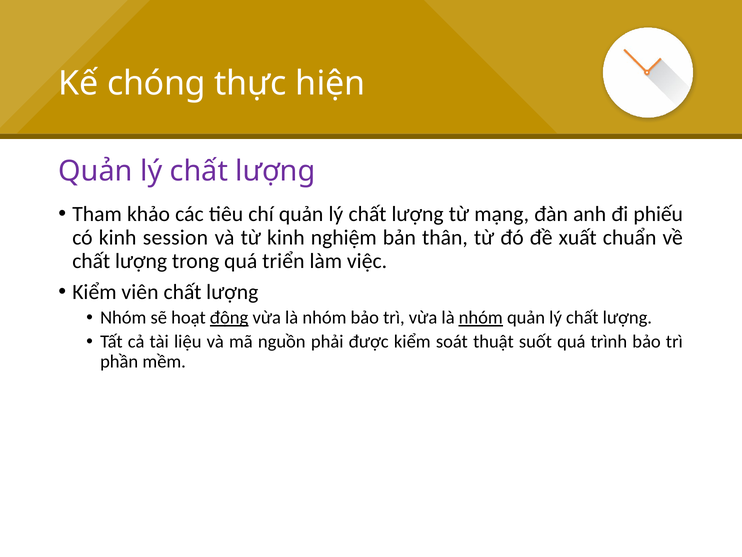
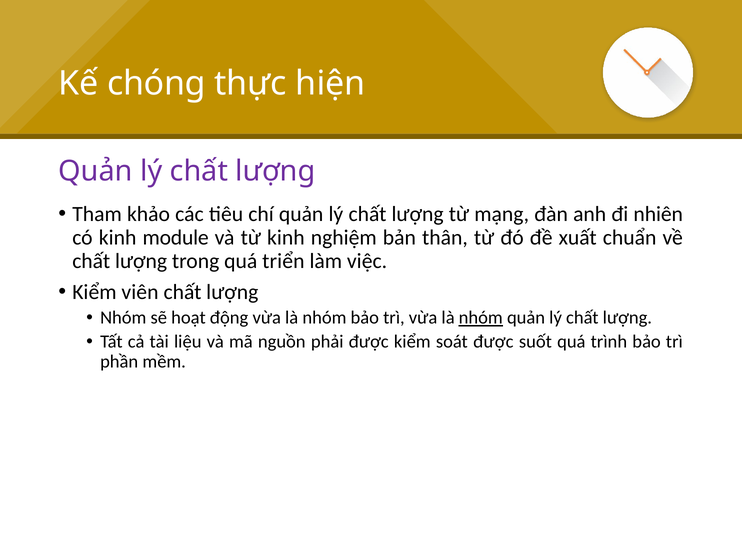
phiếu: phiếu -> nhiên
session: session -> module
động underline: present -> none
soát thuật: thuật -> được
